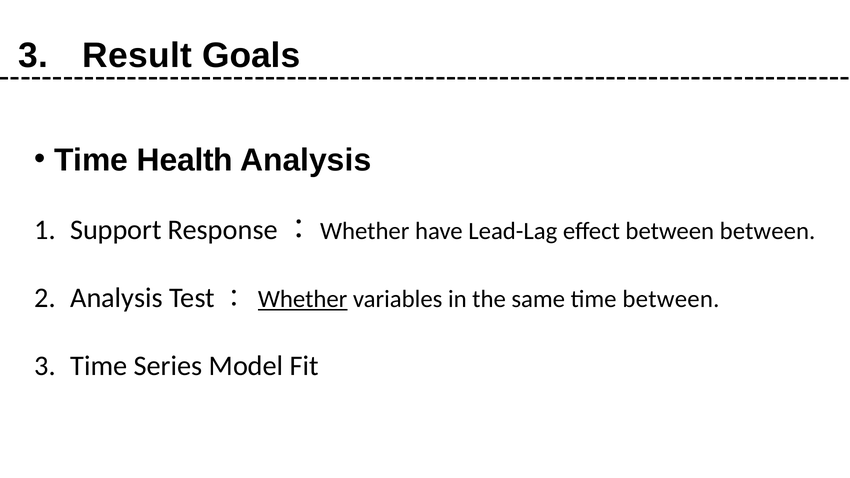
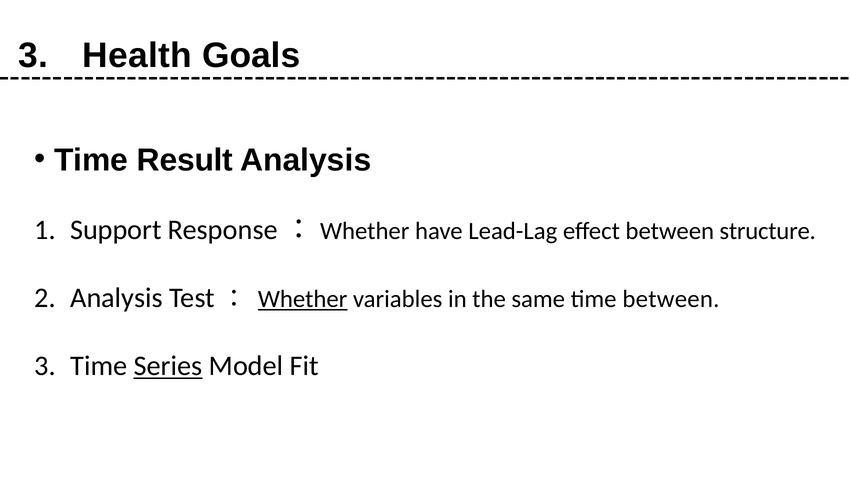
Result: Result -> Health
Health: Health -> Result
between between: between -> structure
Series underline: none -> present
